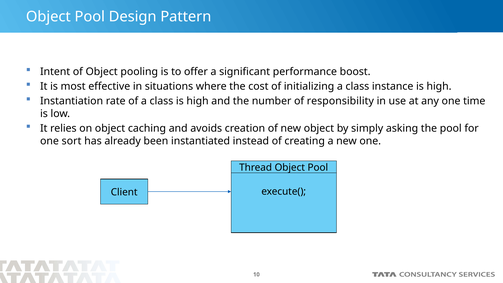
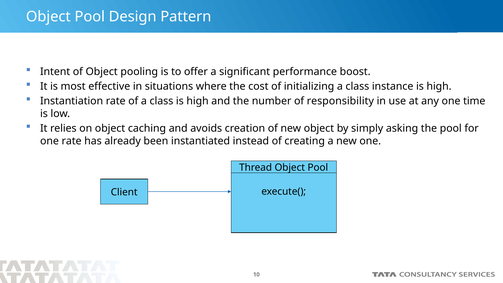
one sort: sort -> rate
